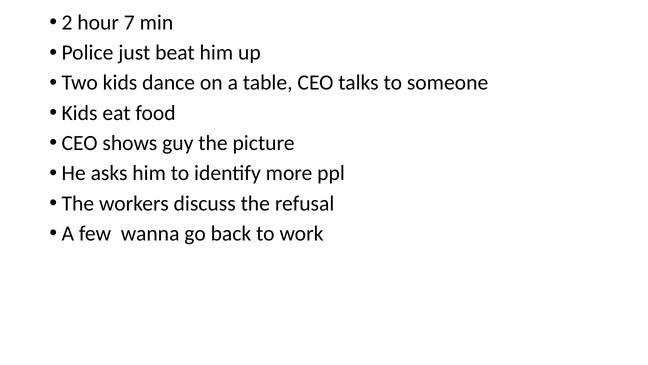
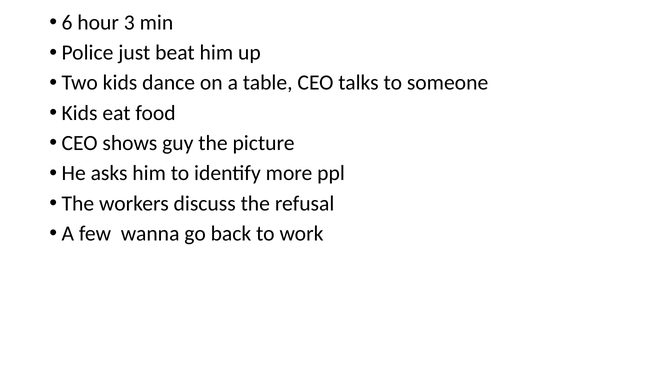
2: 2 -> 6
7: 7 -> 3
